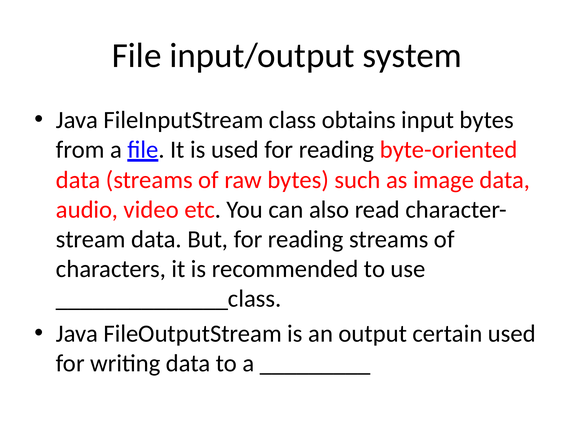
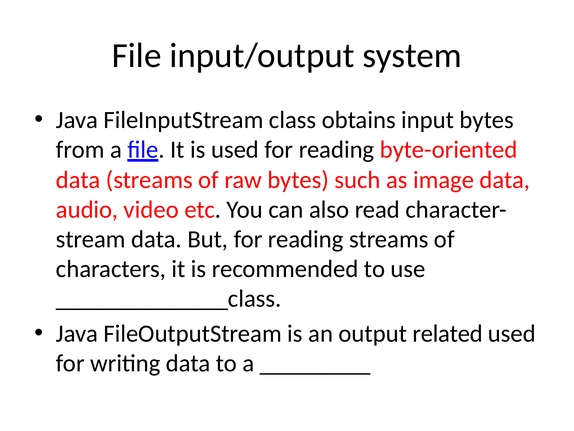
certain: certain -> related
